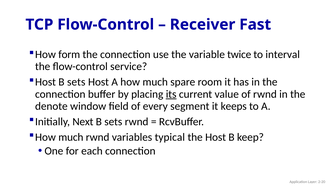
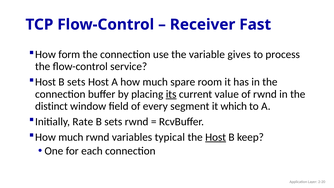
twice: twice -> gives
interval: interval -> process
denote: denote -> distinct
keeps: keeps -> which
Next: Next -> Rate
Host at (216, 137) underline: none -> present
